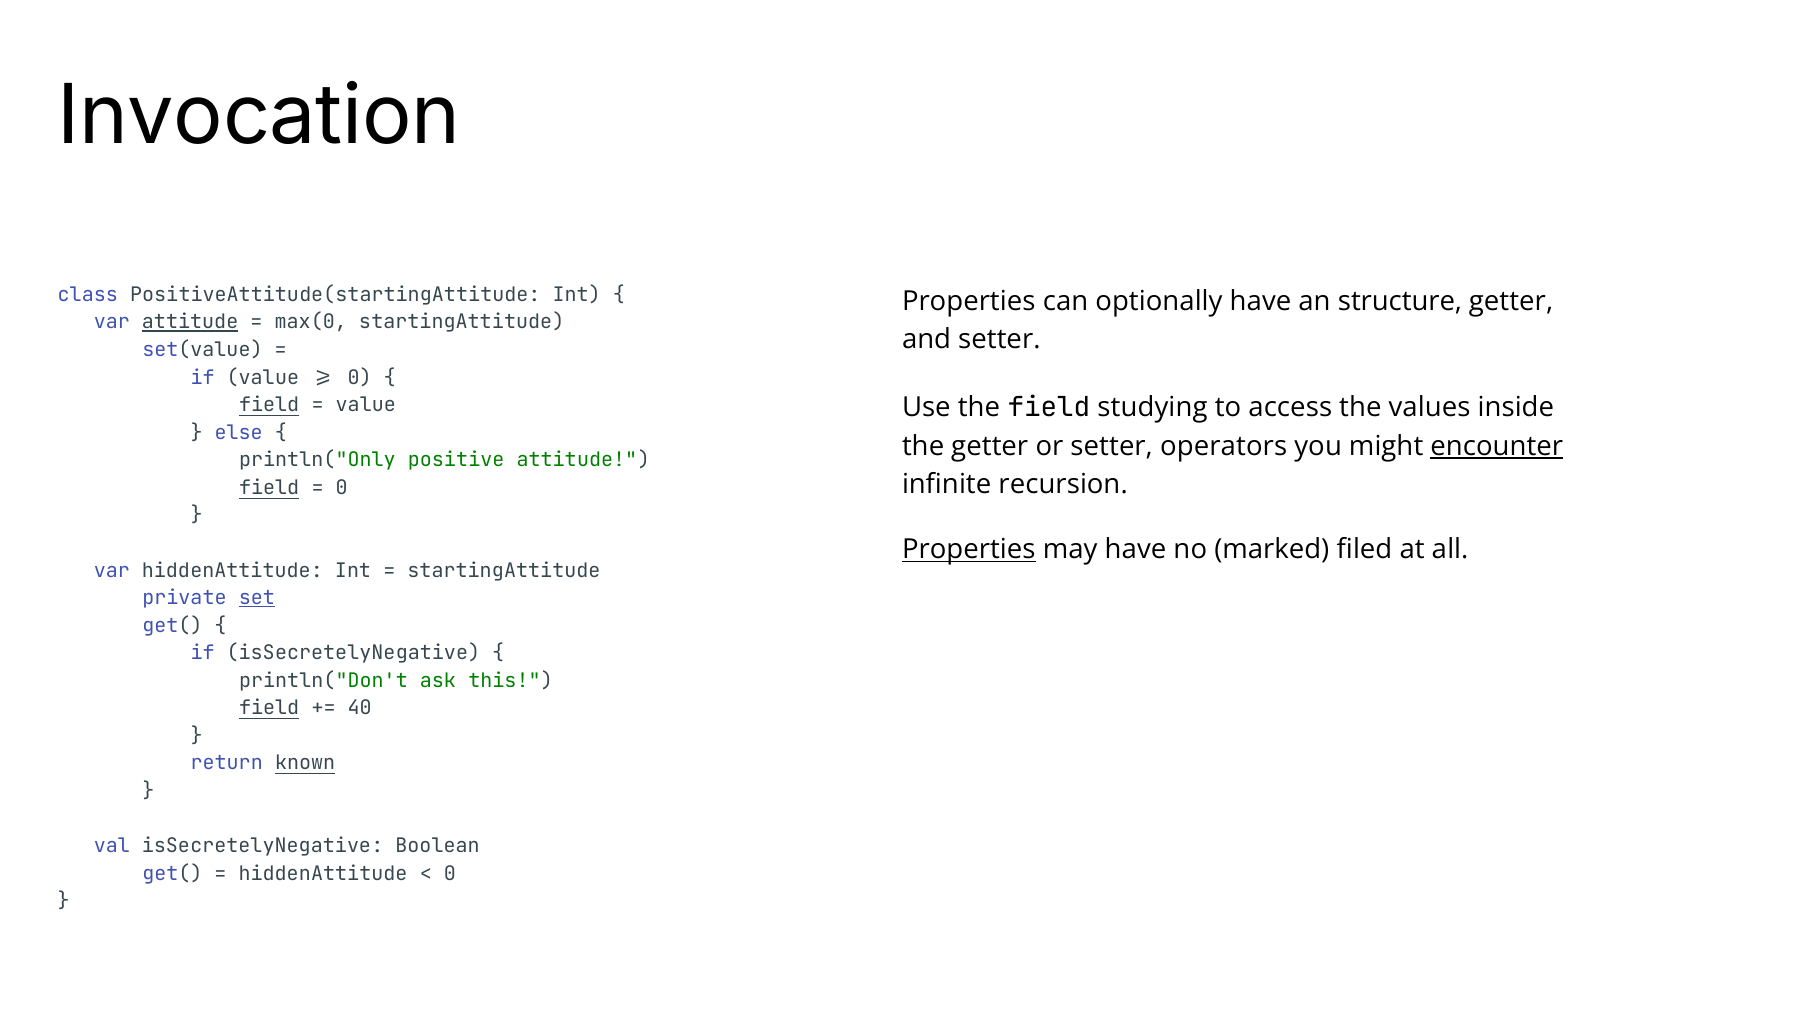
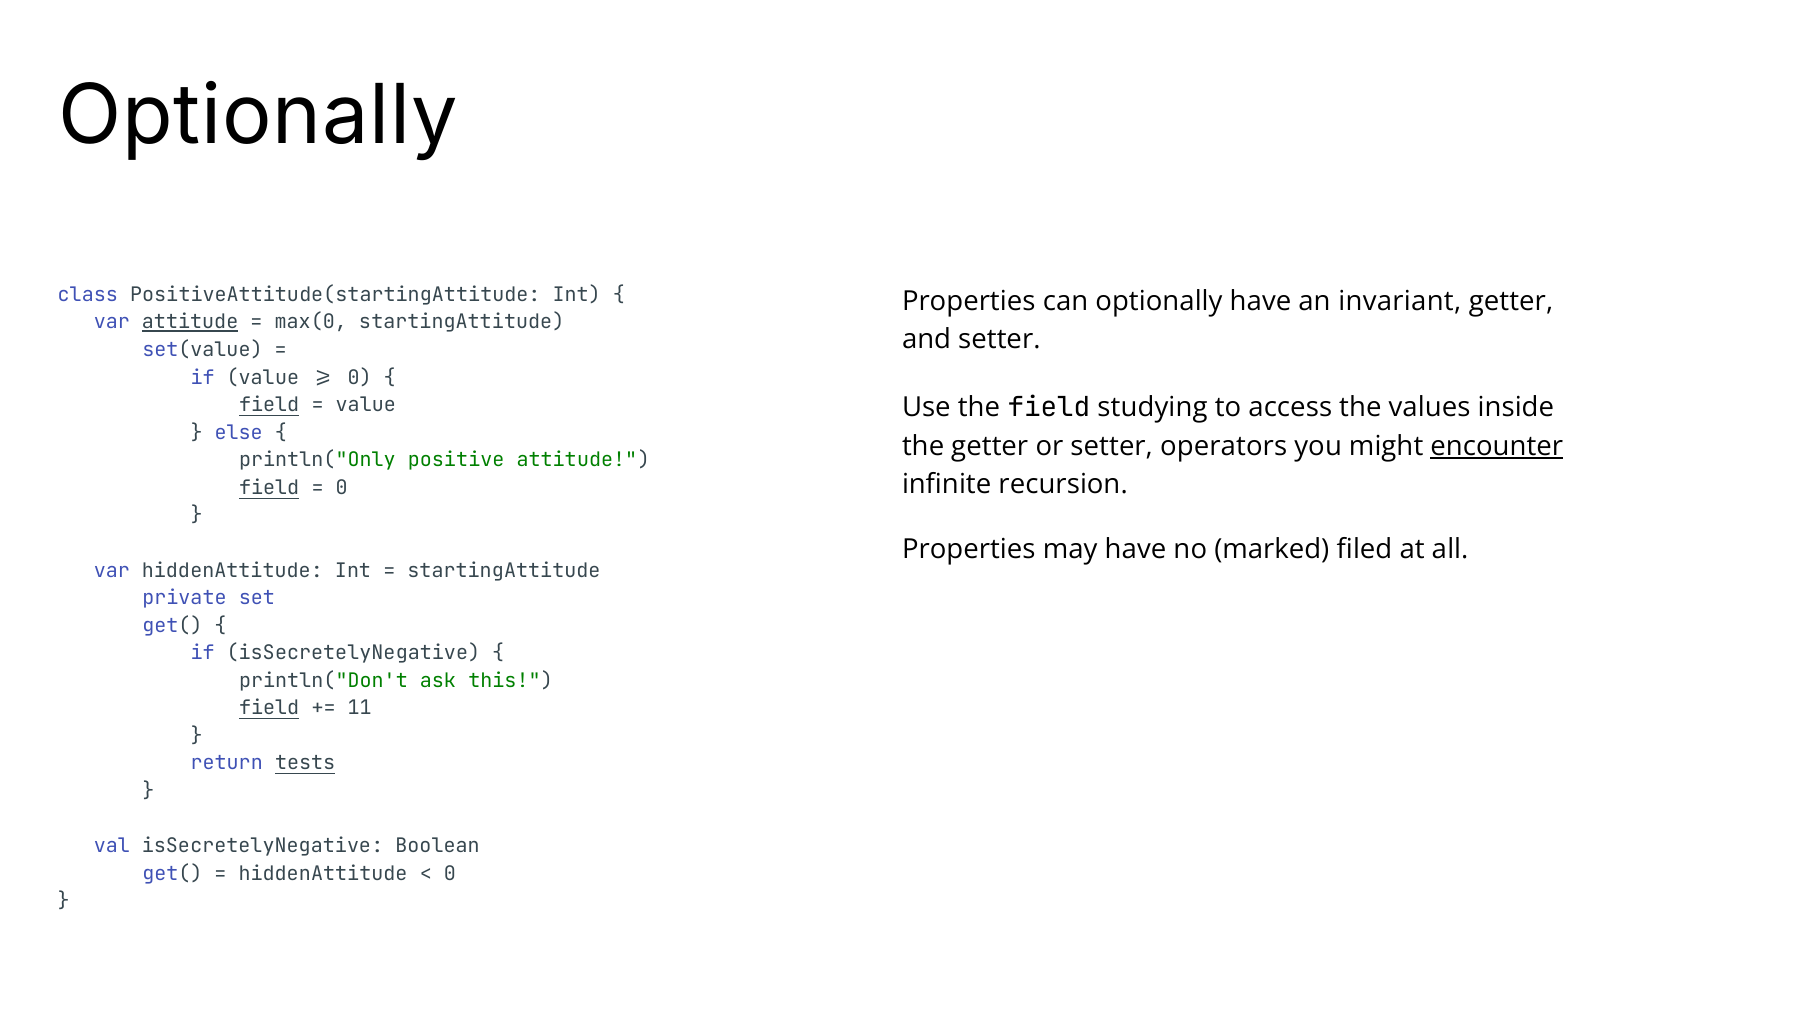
Invocation at (259, 116): Invocation -> Optionally
structure: structure -> invariant
Properties at (969, 549) underline: present -> none
set underline: present -> none
40: 40 -> 11
known: known -> tests
